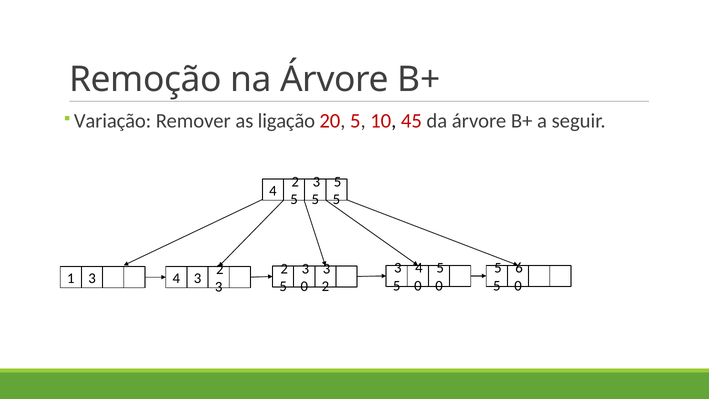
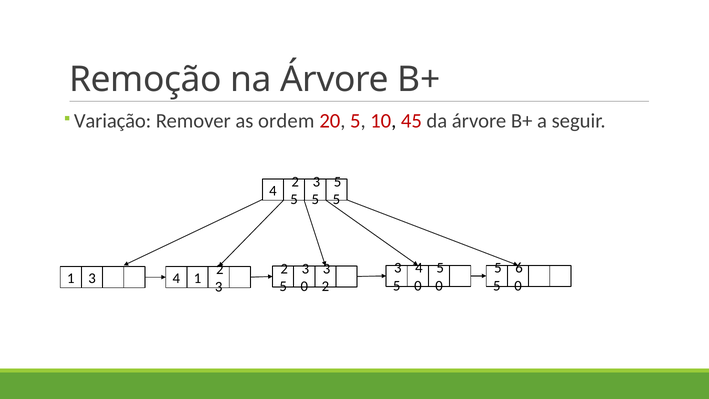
ligação: ligação -> ordem
4 3: 3 -> 1
